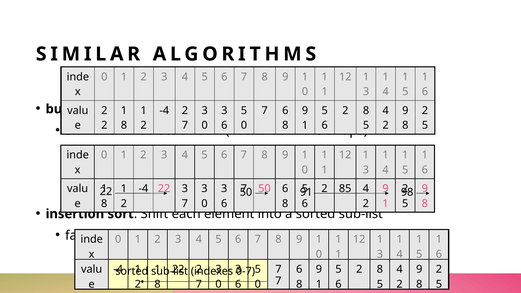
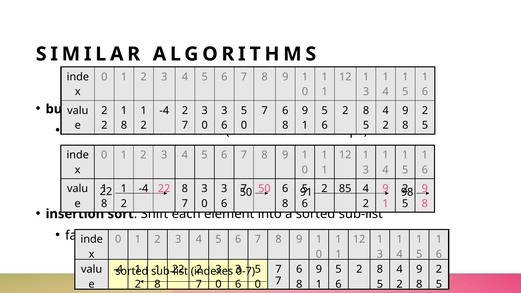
22 3: 3 -> 8
